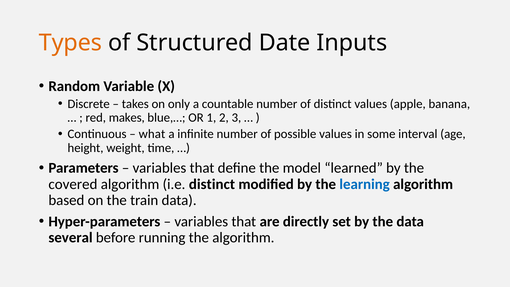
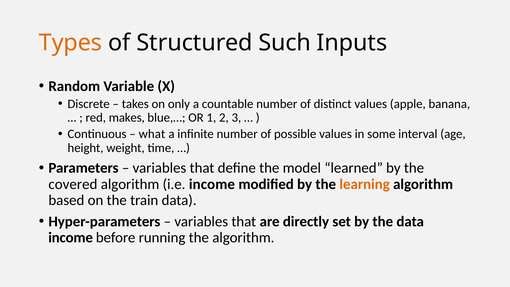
Date: Date -> Such
i.e distinct: distinct -> income
learning colour: blue -> orange
several at (71, 238): several -> income
